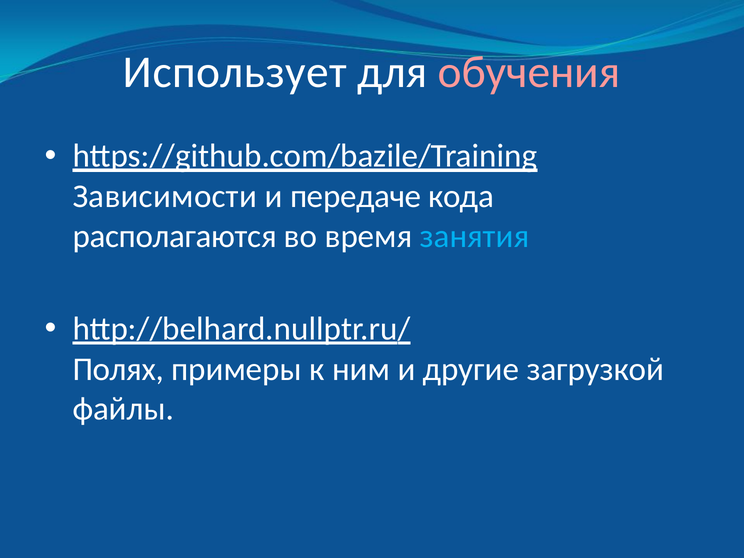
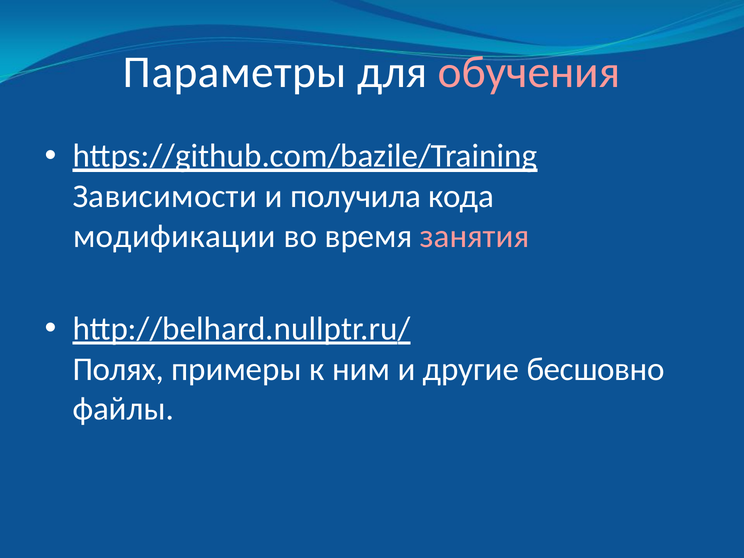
Использует: Использует -> Параметры
передаче: передаче -> получила
располагаются: располагаются -> модификации
занятия colour: light blue -> pink
загрузкой: загрузкой -> бесшовно
